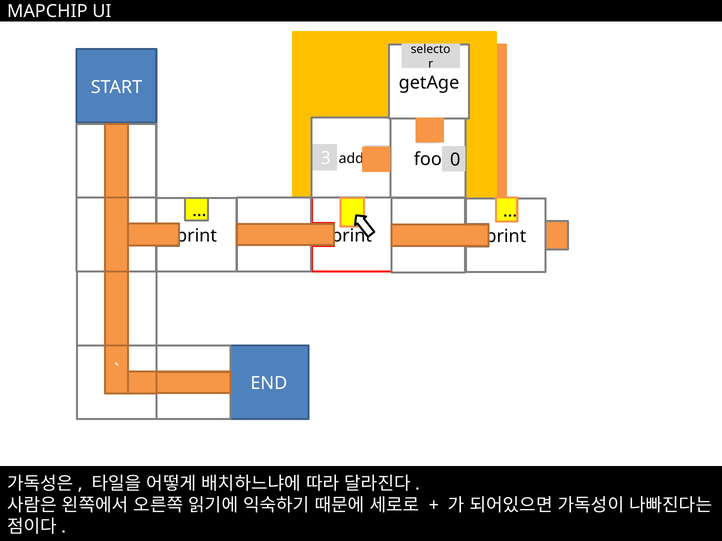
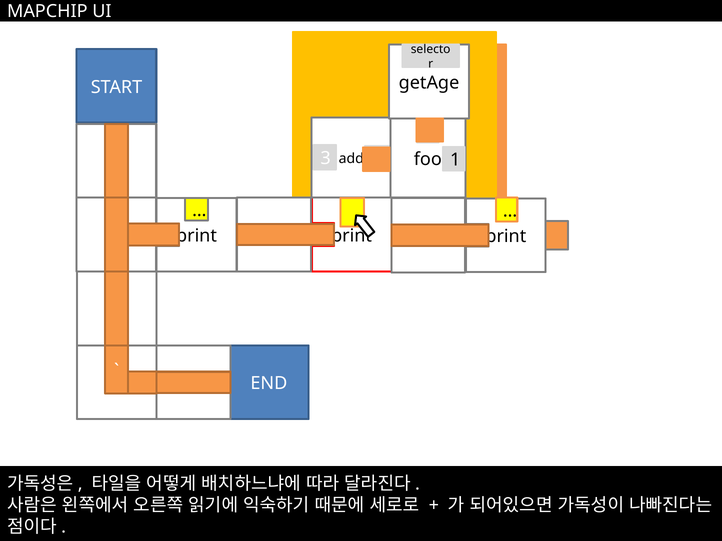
0: 0 -> 1
